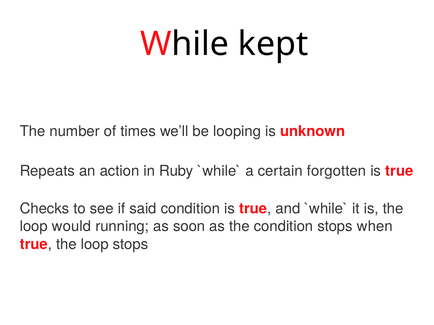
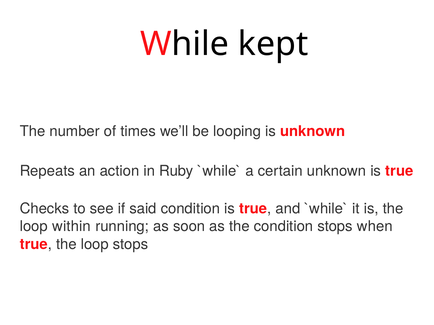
certain forgotten: forgotten -> unknown
would: would -> within
